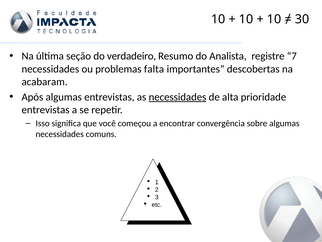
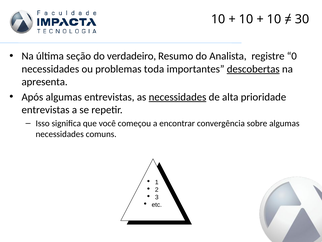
7: 7 -> 0
falta: falta -> toda
descobertas underline: none -> present
acabaram: acabaram -> apresenta
